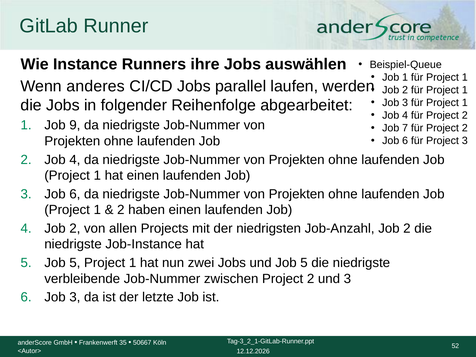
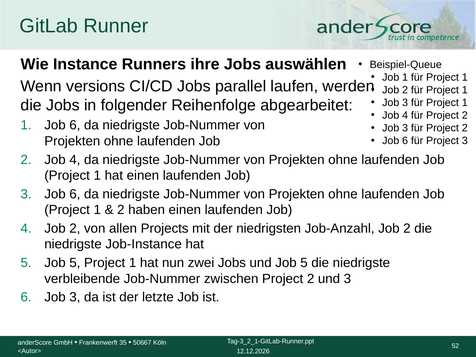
anderes: anderes -> versions
1 Job 9: 9 -> 6
7 at (405, 128): 7 -> 3
